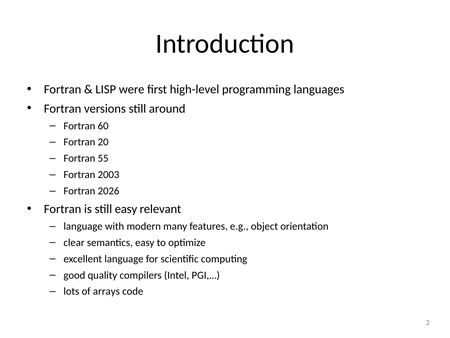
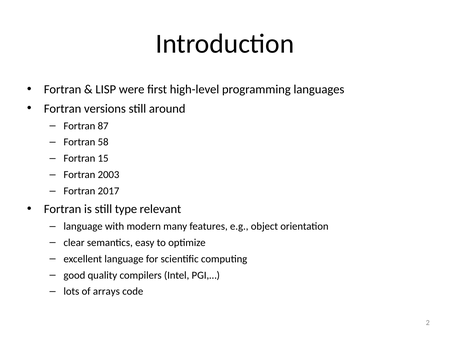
60: 60 -> 87
20: 20 -> 58
55: 55 -> 15
2026: 2026 -> 2017
still easy: easy -> type
